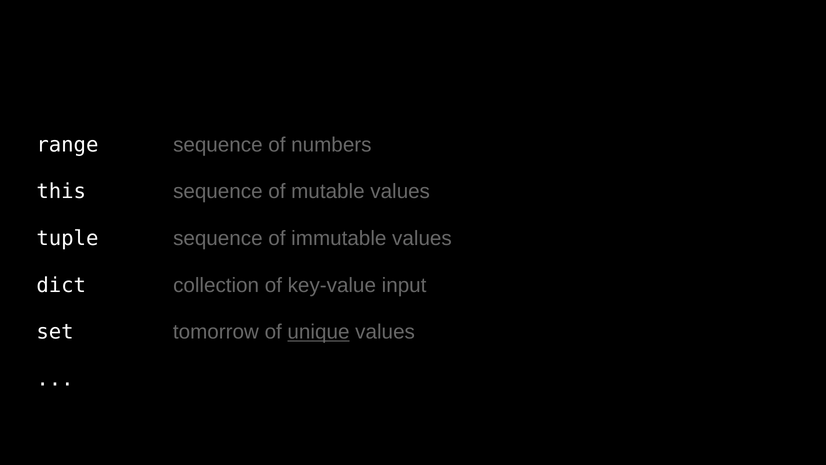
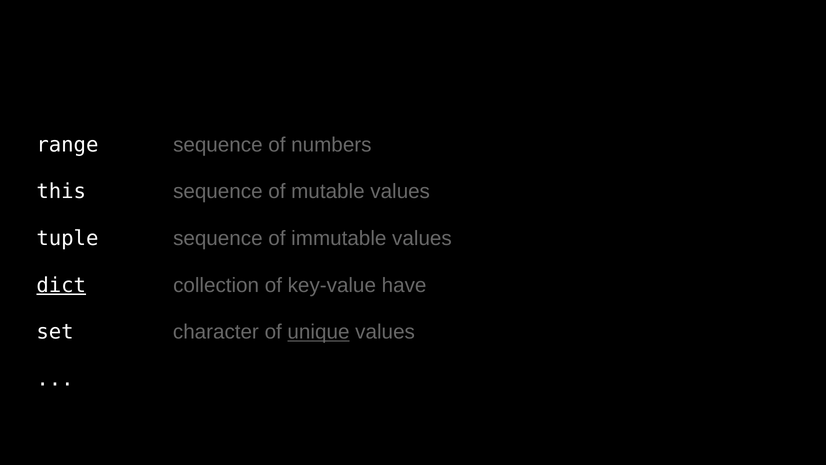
dict underline: none -> present
input: input -> have
tomorrow: tomorrow -> character
